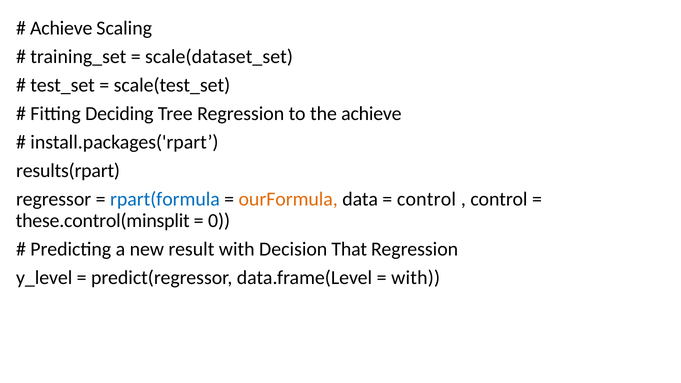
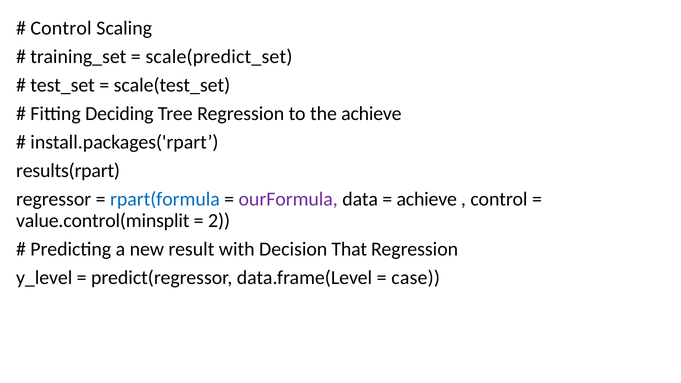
Achieve at (61, 28): Achieve -> Control
scale(dataset_set: scale(dataset_set -> scale(predict_set
ourFormula colour: orange -> purple
control at (426, 199): control -> achieve
these.control(minsplit: these.control(minsplit -> value.control(minsplit
0: 0 -> 2
with at (416, 278): with -> case
